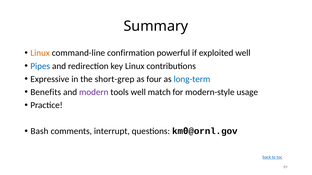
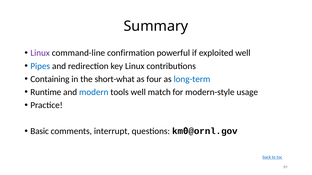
Linux at (40, 53) colour: orange -> purple
Expressive: Expressive -> Containing
short-grep: short-grep -> short-what
Benefits: Benefits -> Runtime
modern colour: purple -> blue
Bash: Bash -> Basic
